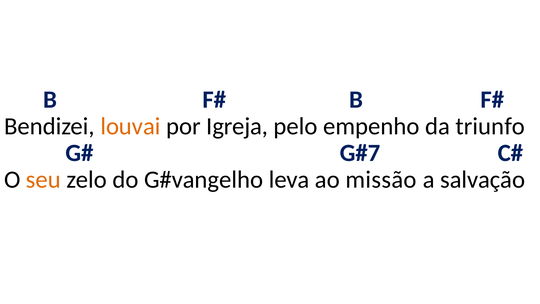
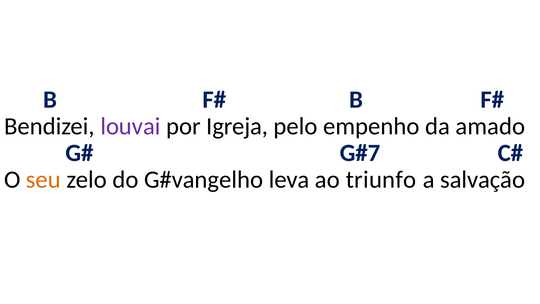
louvai colour: orange -> purple
triunfo: triunfo -> amado
missão: missão -> triunfo
